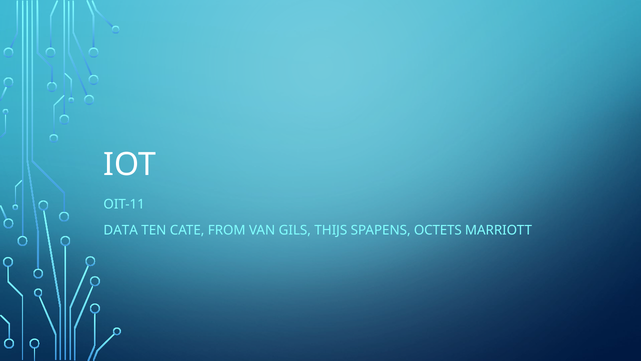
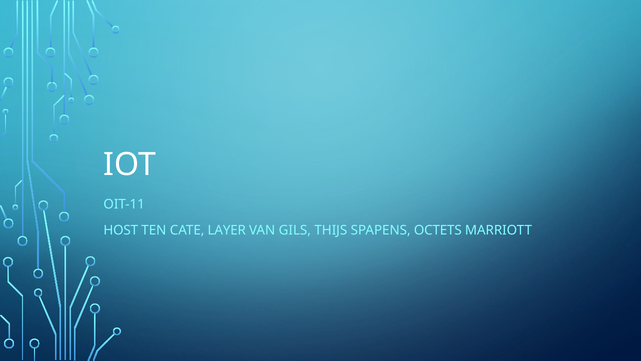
DATA: DATA -> HOST
FROM: FROM -> LAYER
